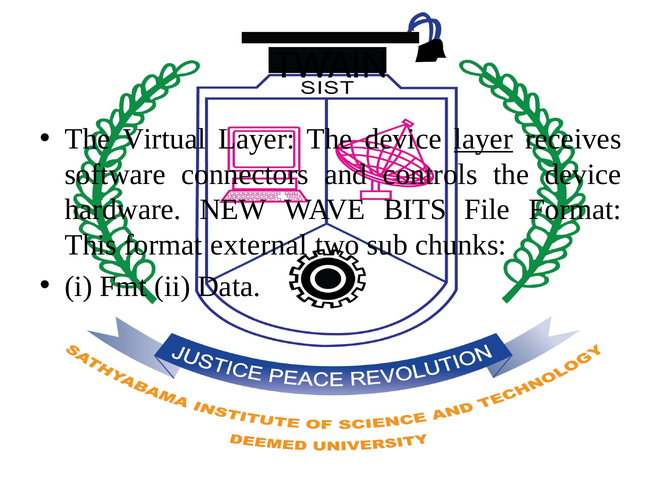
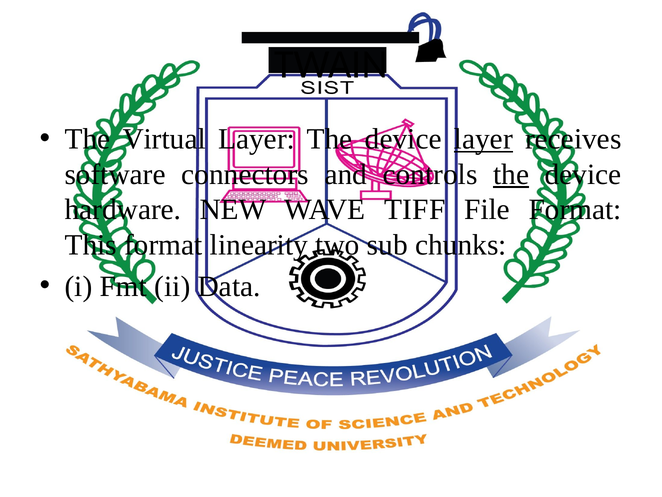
the at (511, 174) underline: none -> present
BITS: BITS -> TIFF
external: external -> linearity
